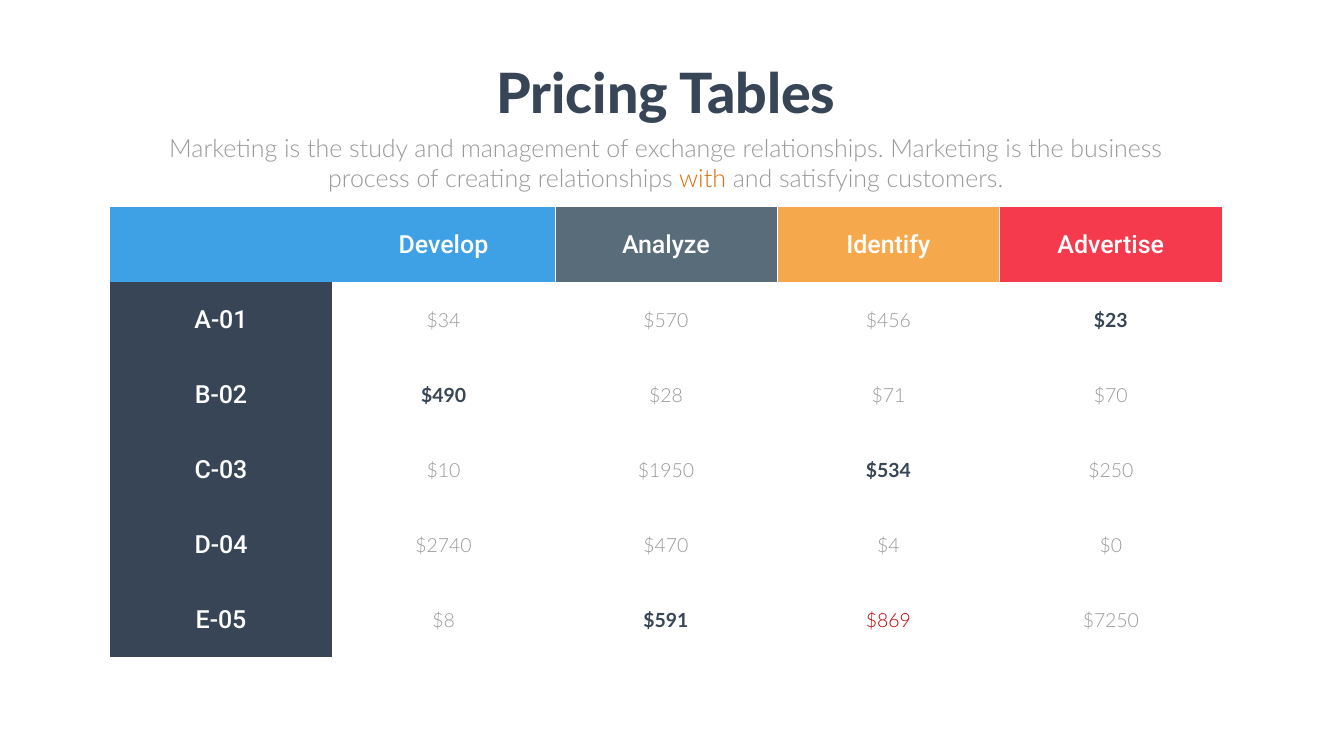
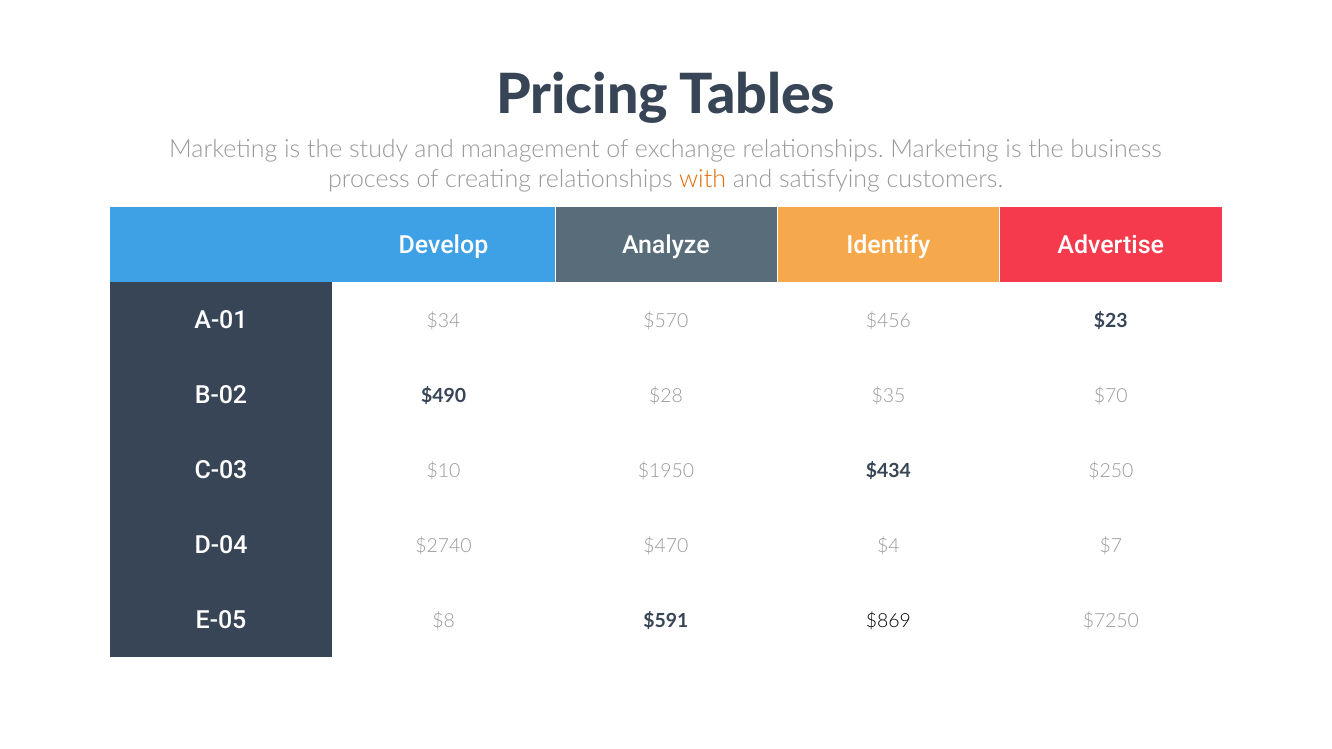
$71: $71 -> $35
$534: $534 -> $434
$0: $0 -> $7
$869 colour: red -> black
